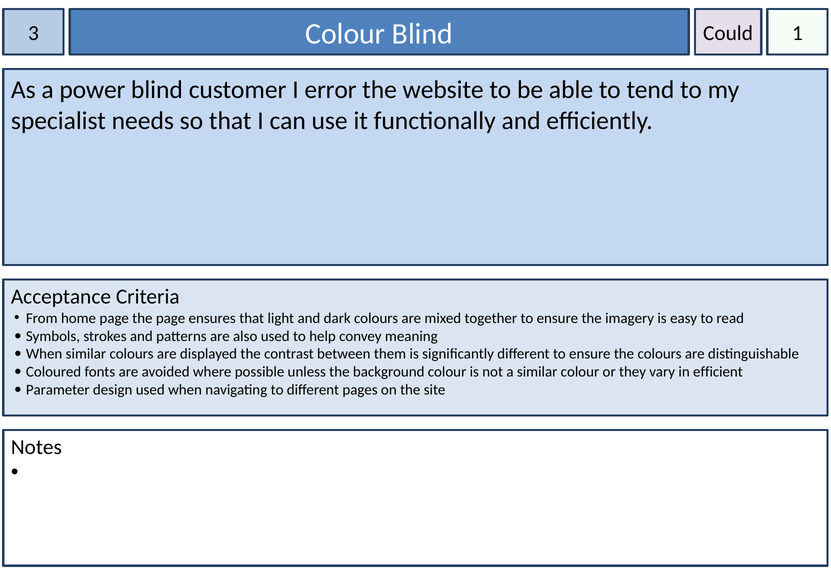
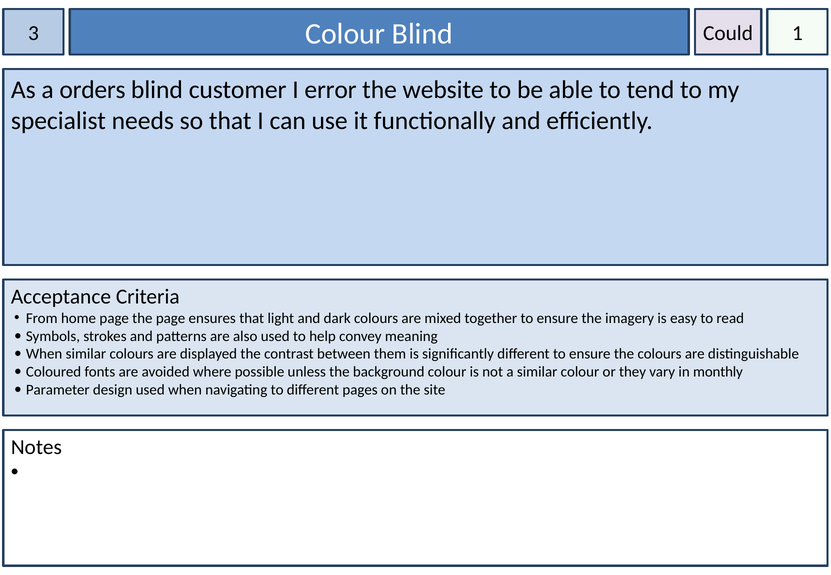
power: power -> orders
efficient: efficient -> monthly
